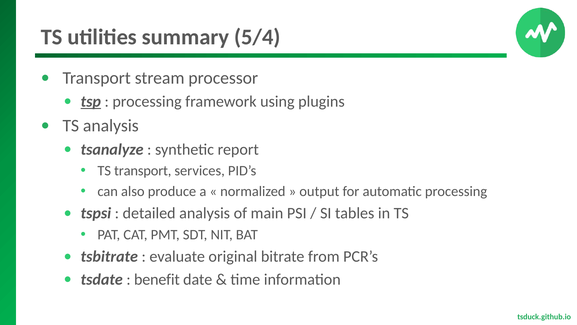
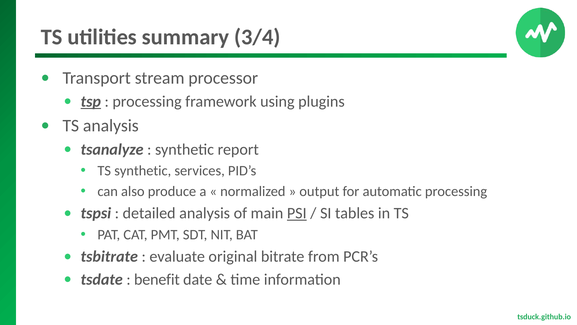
5/4: 5/4 -> 3/4
TS transport: transport -> synthetic
PSI underline: none -> present
